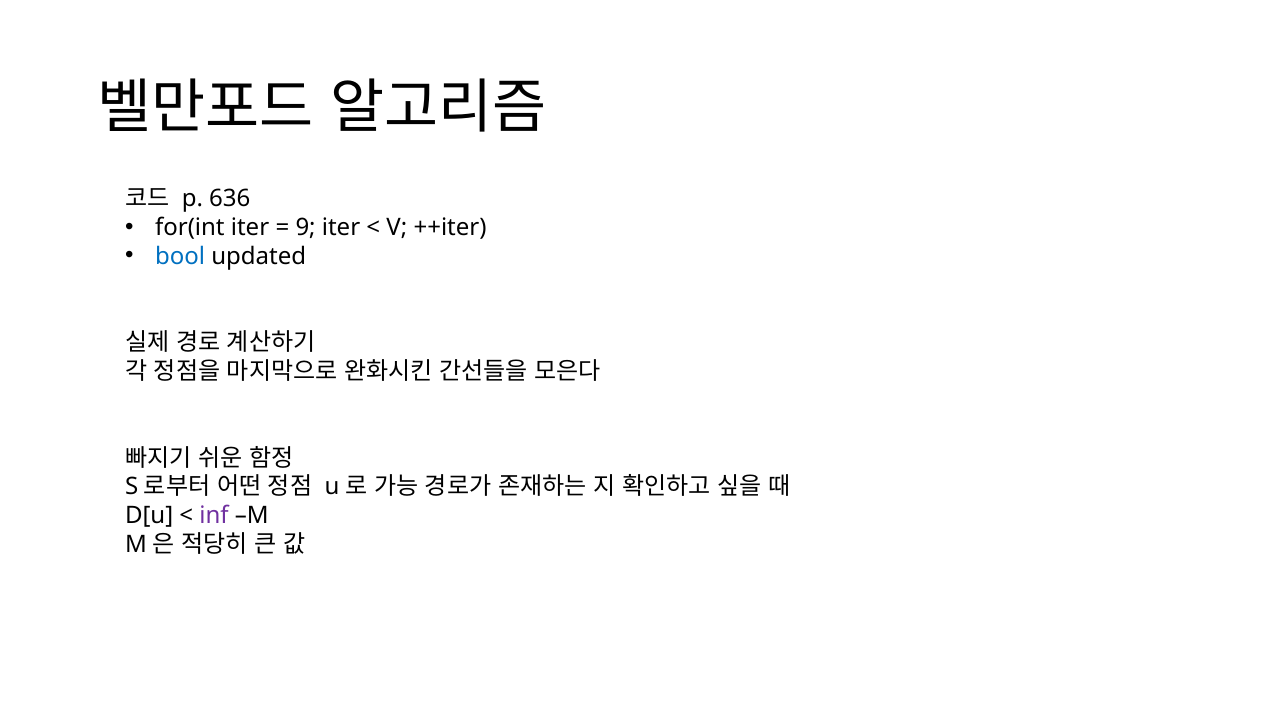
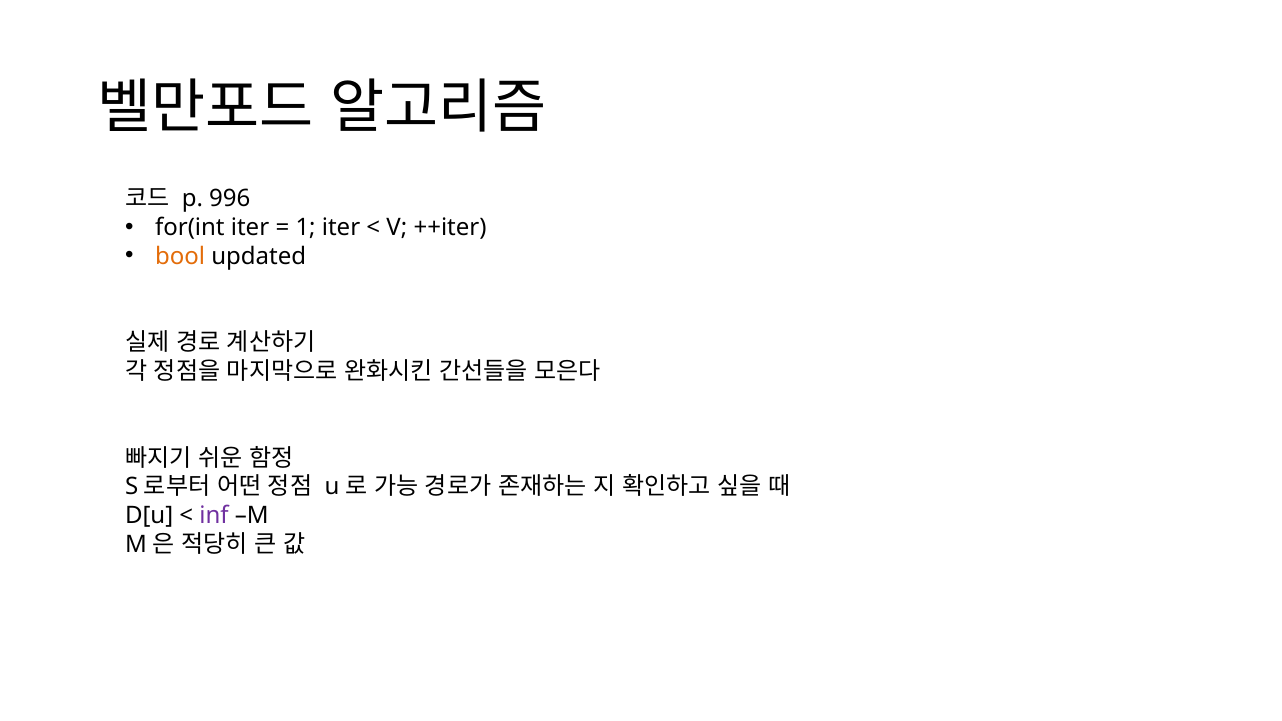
636: 636 -> 996
9: 9 -> 1
bool colour: blue -> orange
